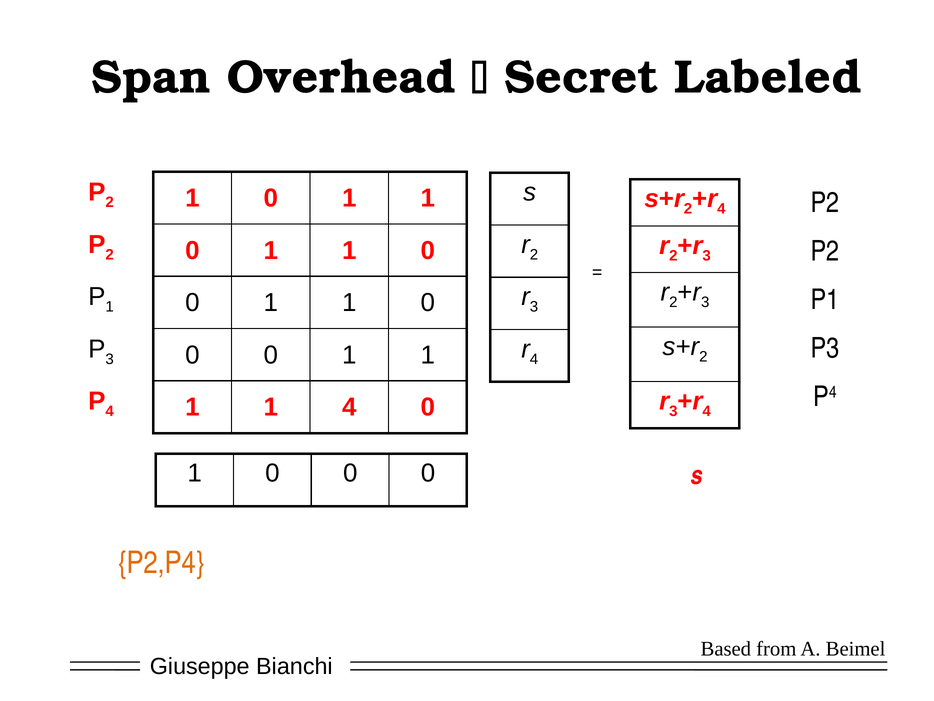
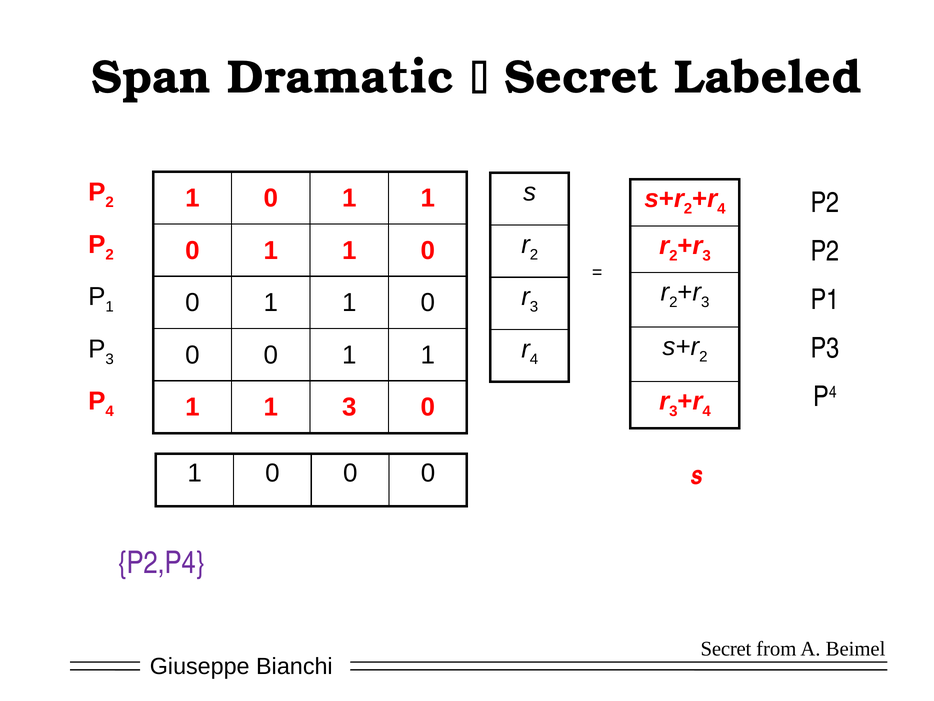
Overhead: Overhead -> Dramatic
1 4: 4 -> 3
P2,P4 colour: orange -> purple
Based at (726, 648): Based -> Secret
